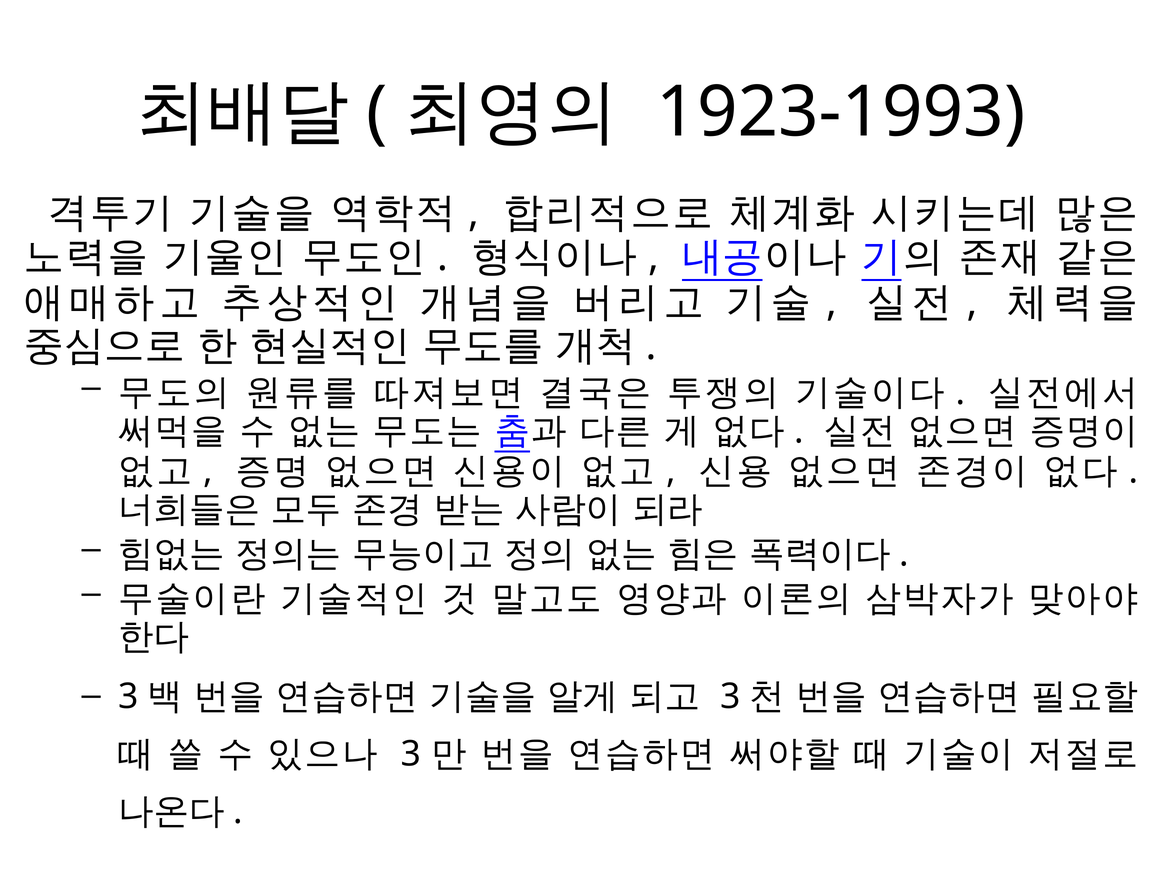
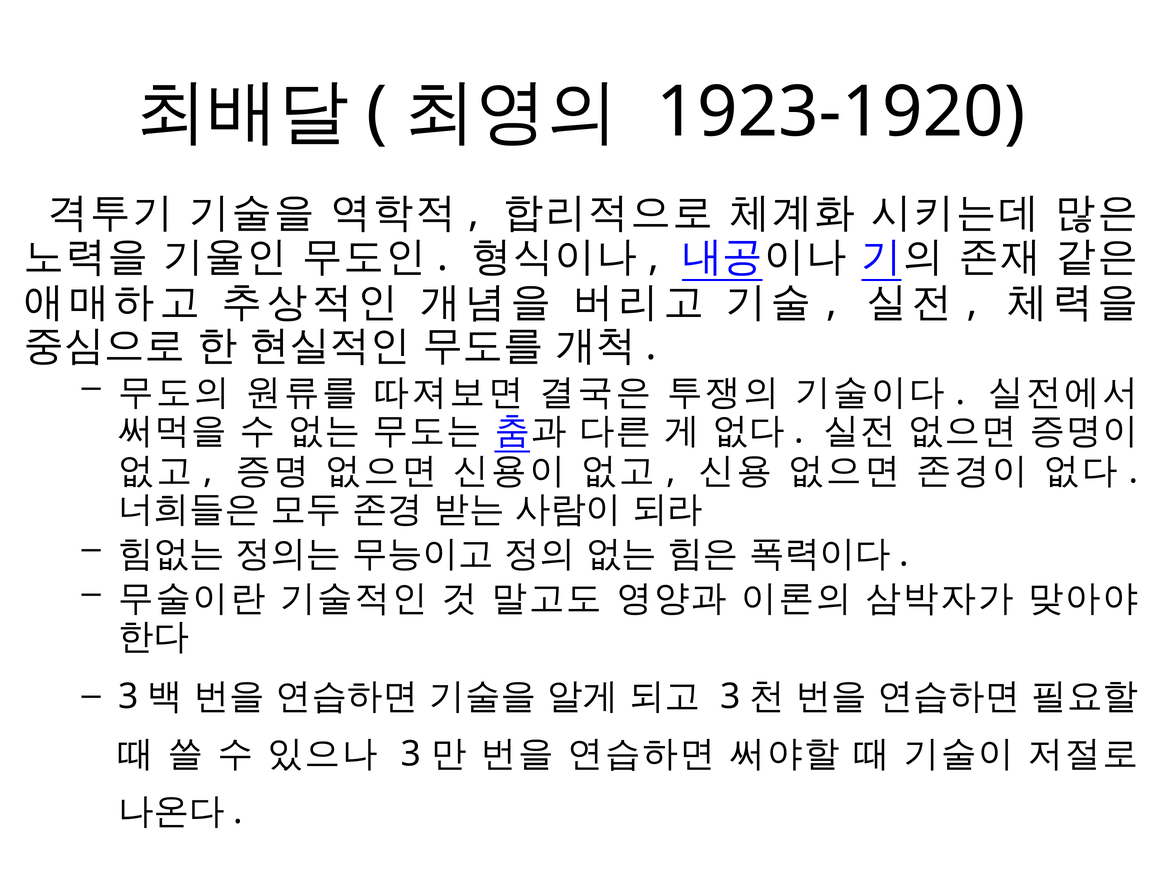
1923-1993: 1923-1993 -> 1923-1920
